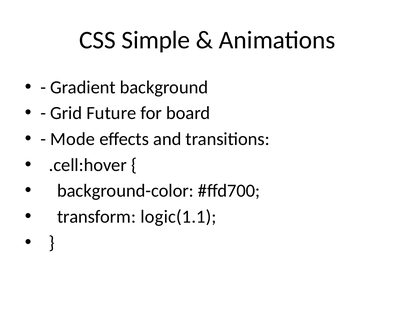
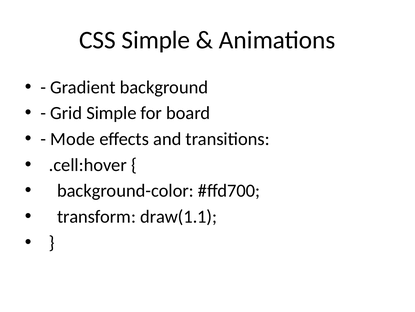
Grid Future: Future -> Simple
logic(1.1: logic(1.1 -> draw(1.1
